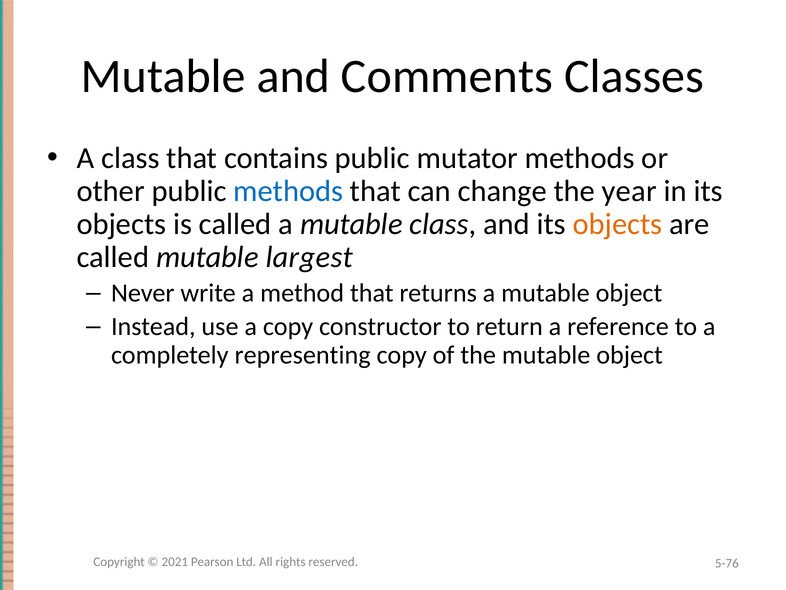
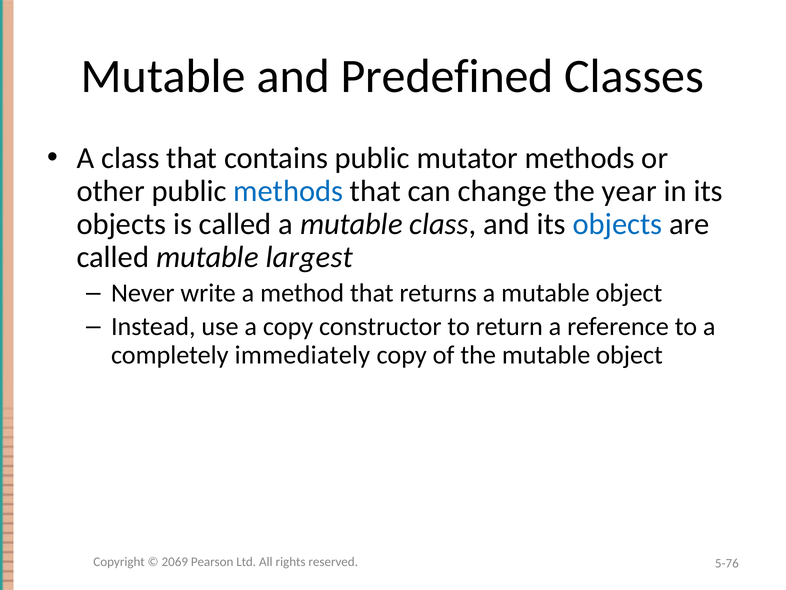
Comments: Comments -> Predefined
objects at (617, 224) colour: orange -> blue
representing: representing -> immediately
2021: 2021 -> 2069
